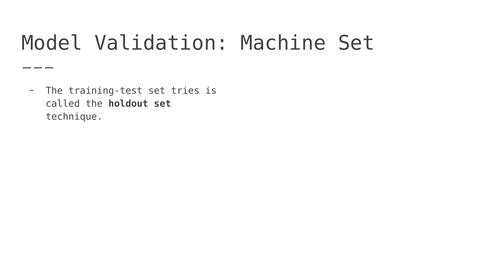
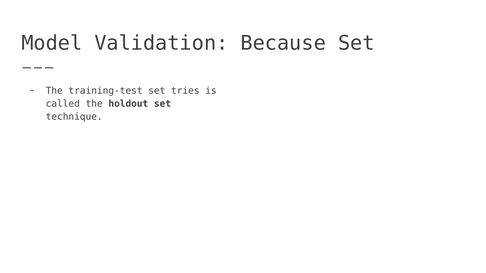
Machine: Machine -> Because
